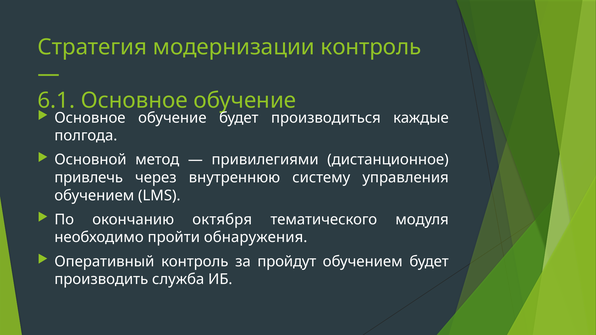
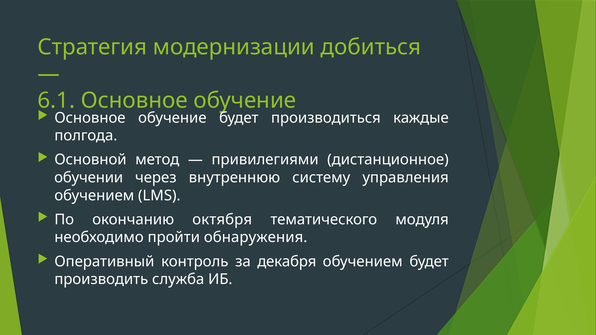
модернизации контроль: контроль -> добиться
привлечь: привлечь -> обучении
пройдут: пройдут -> декабря
